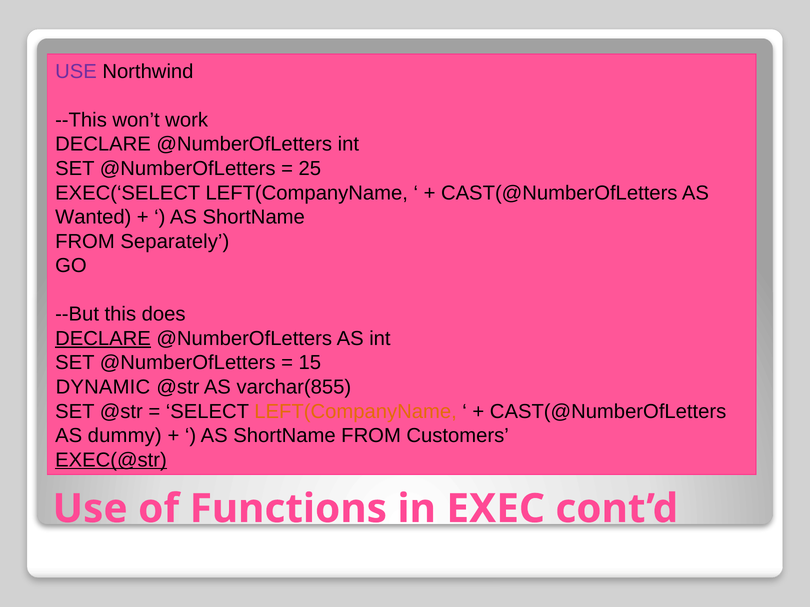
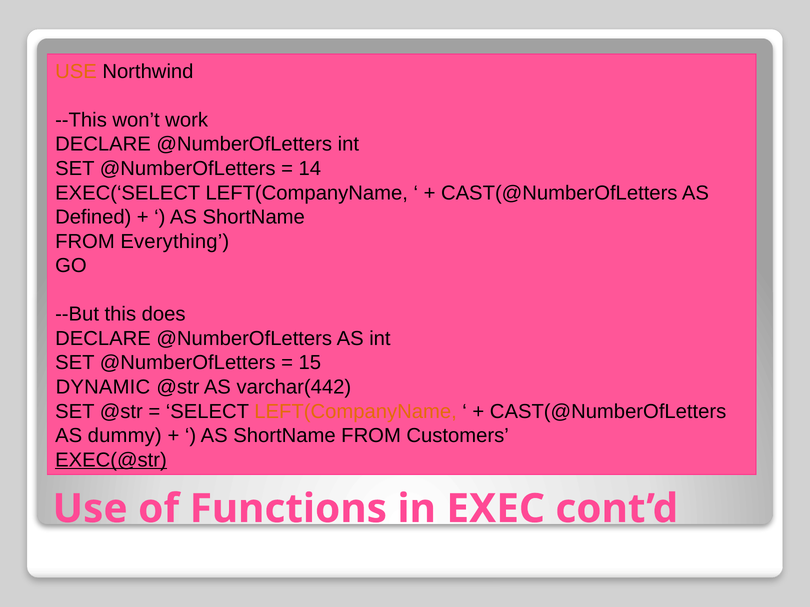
USE at (76, 72) colour: purple -> orange
25: 25 -> 14
Wanted: Wanted -> Defined
Separately: Separately -> Everything
DECLARE at (103, 339) underline: present -> none
varchar(855: varchar(855 -> varchar(442
